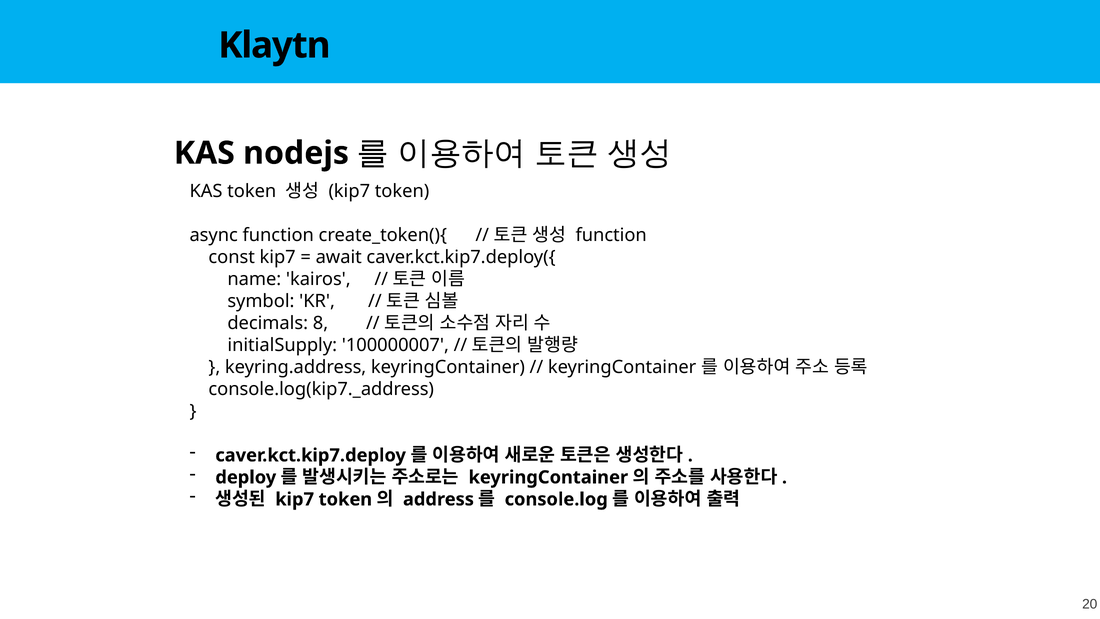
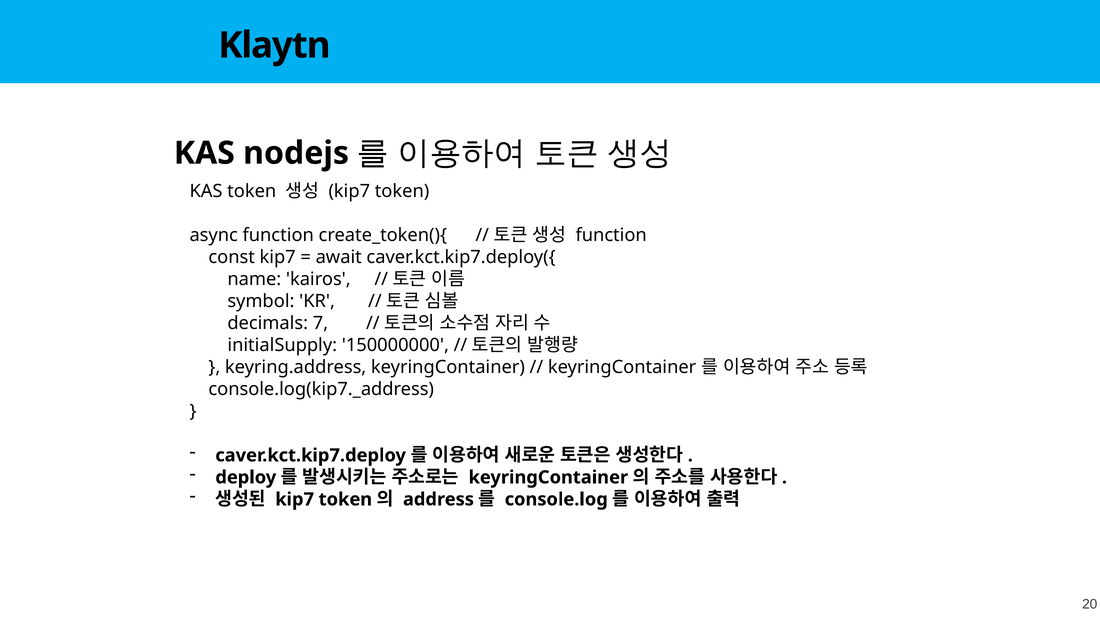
8: 8 -> 7
100000007: 100000007 -> 150000000
